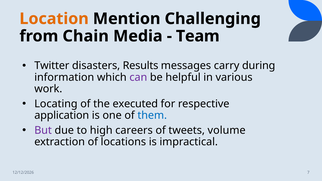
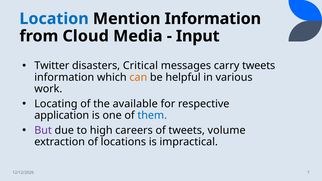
Location colour: orange -> blue
Mention Challenging: Challenging -> Information
Chain: Chain -> Cloud
Team: Team -> Input
Results: Results -> Critical
carry during: during -> tweets
can colour: purple -> orange
executed: executed -> available
